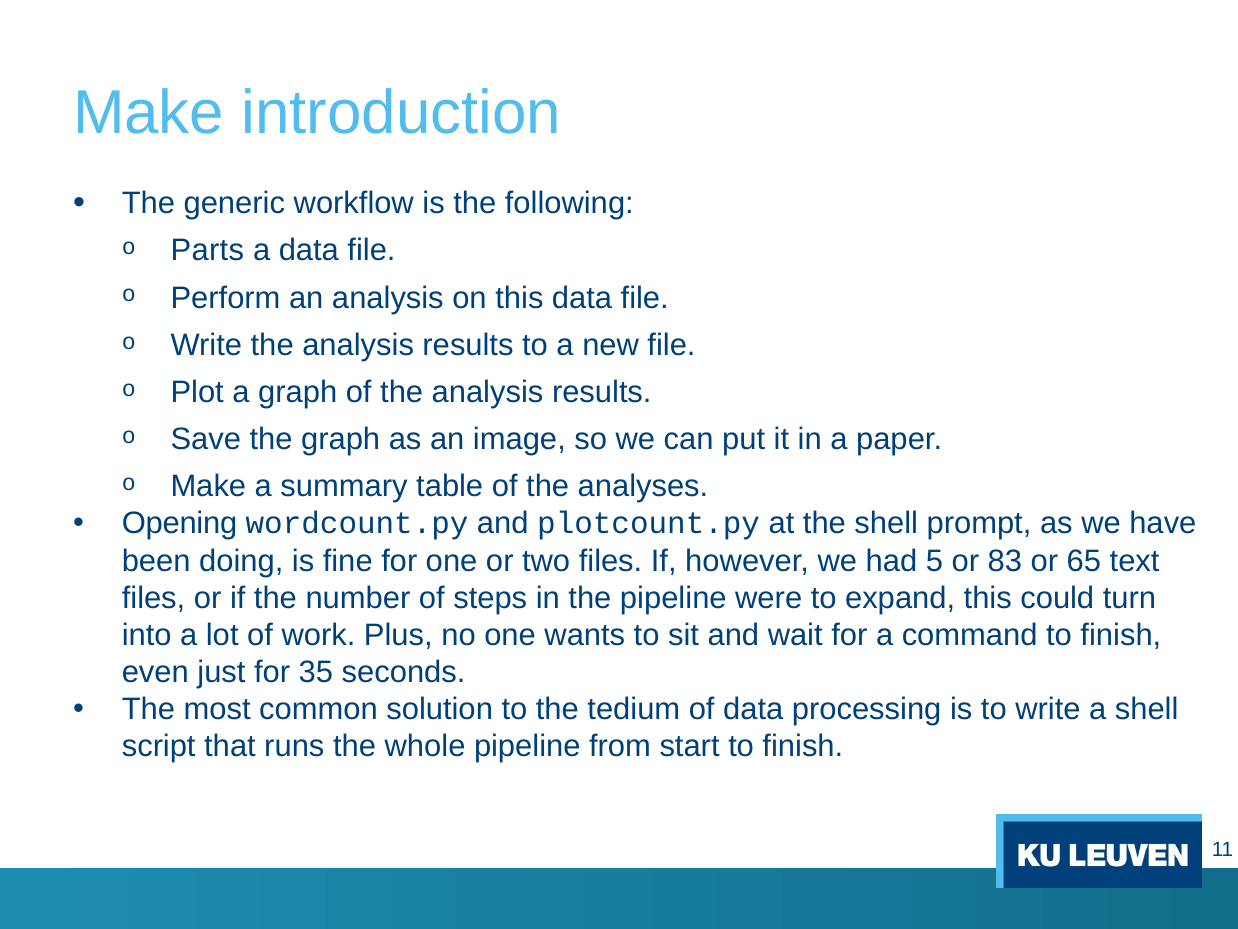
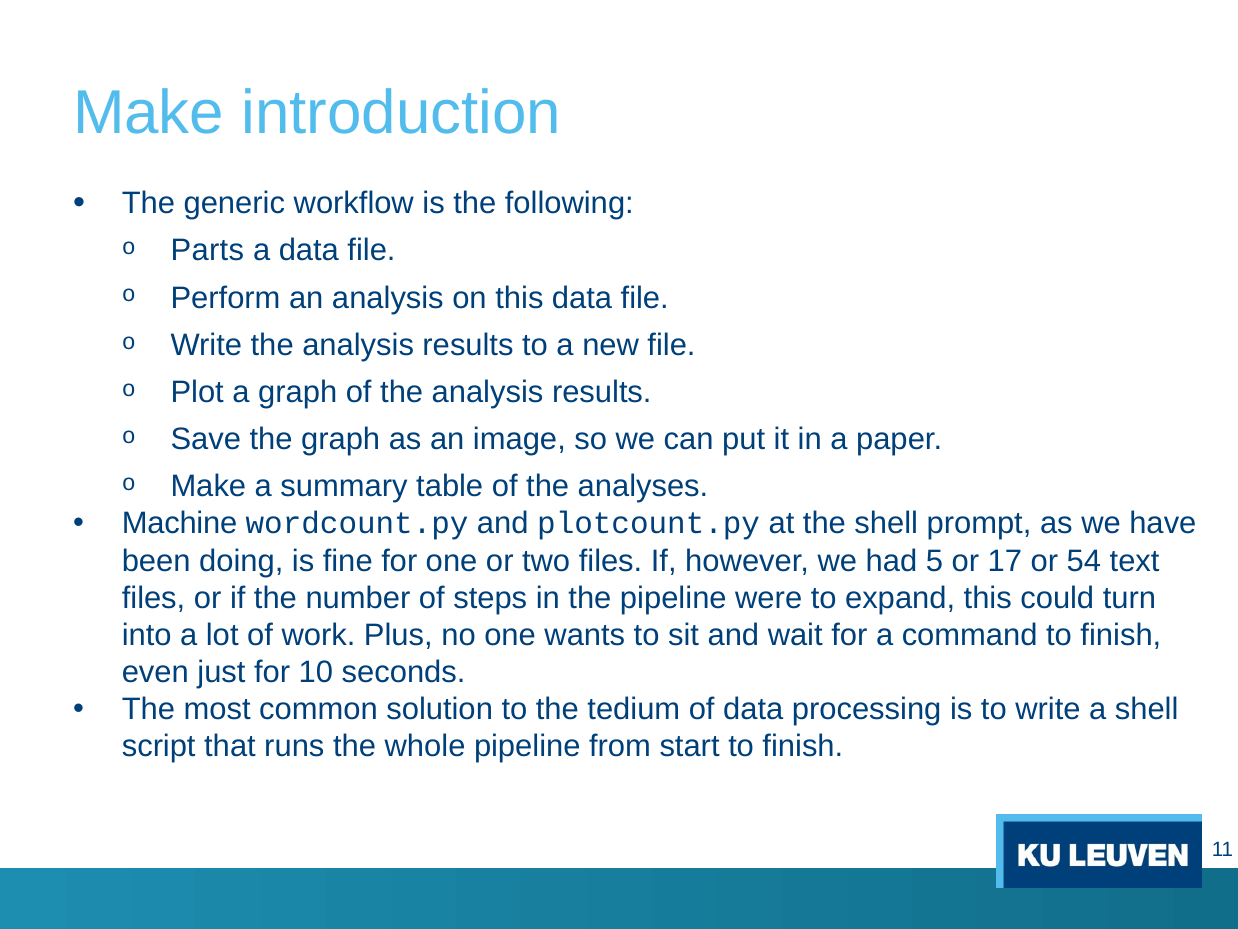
Opening: Opening -> Machine
83: 83 -> 17
65: 65 -> 54
35: 35 -> 10
